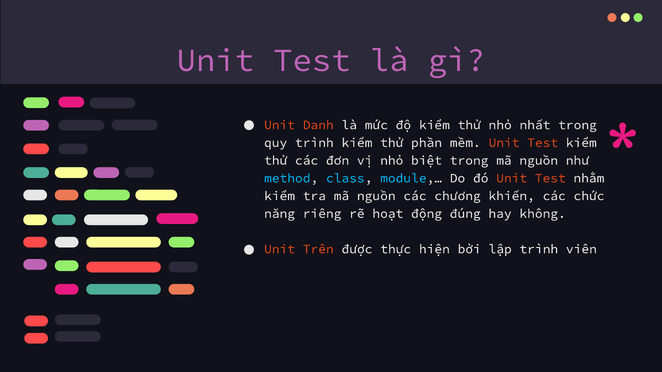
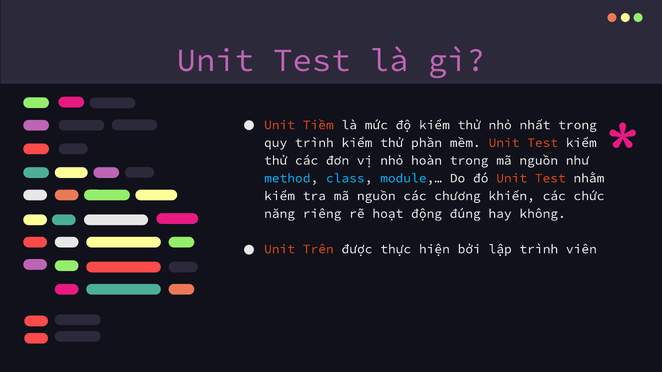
Danh: Danh -> Tiềm
biệt: biệt -> hoàn
